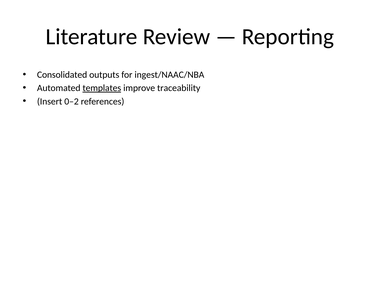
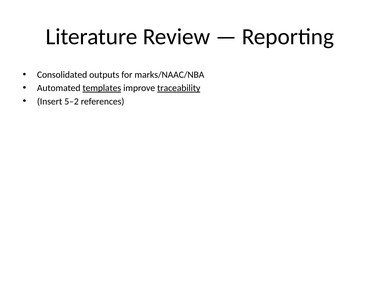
ingest/NAAC/NBA: ingest/NAAC/NBA -> marks/NAAC/NBA
traceability underline: none -> present
0–2: 0–2 -> 5–2
